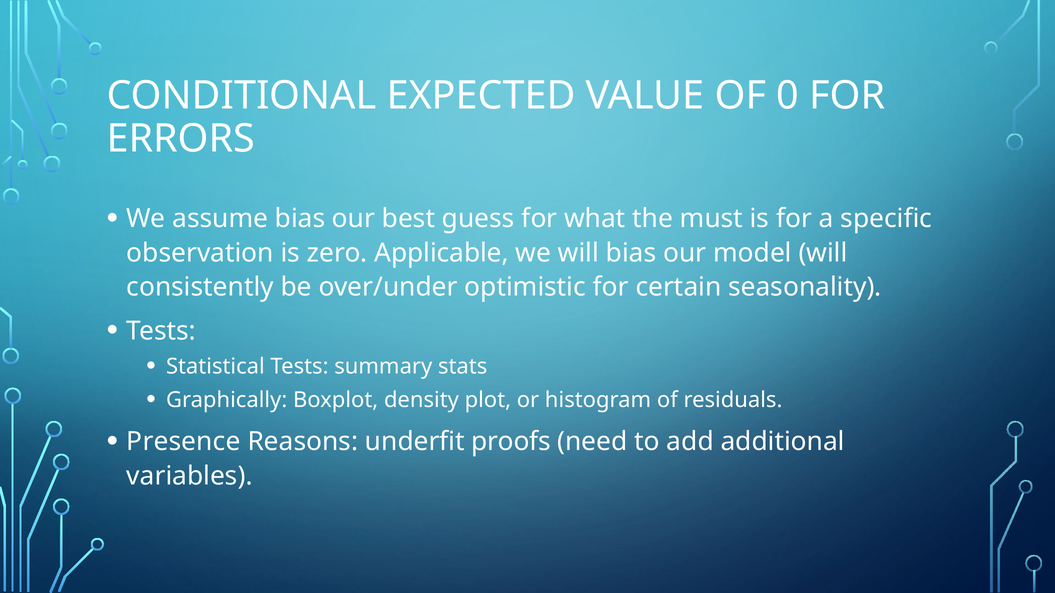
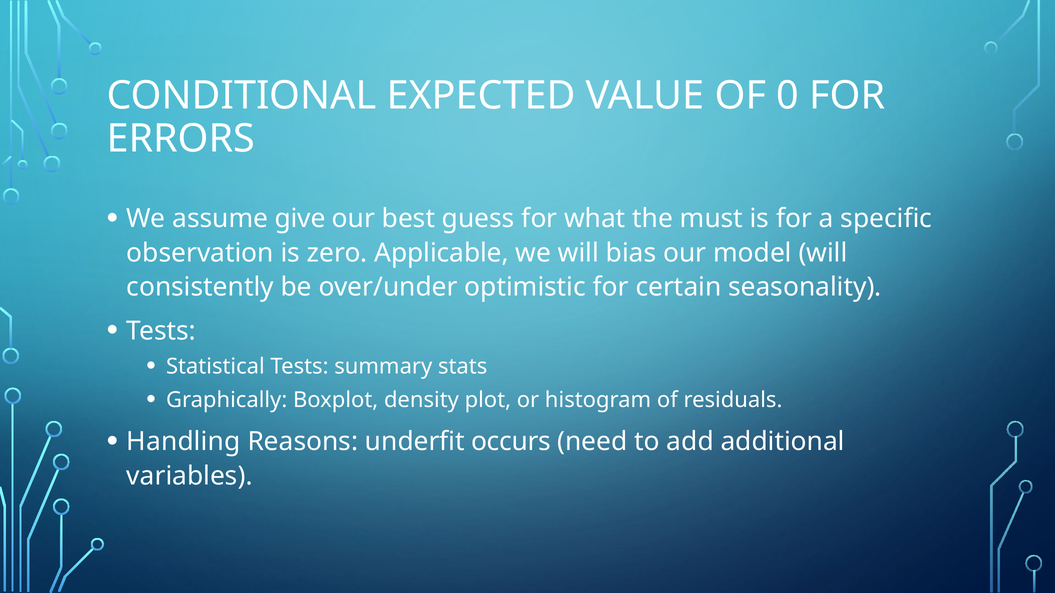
assume bias: bias -> give
Presence: Presence -> Handling
proofs: proofs -> occurs
